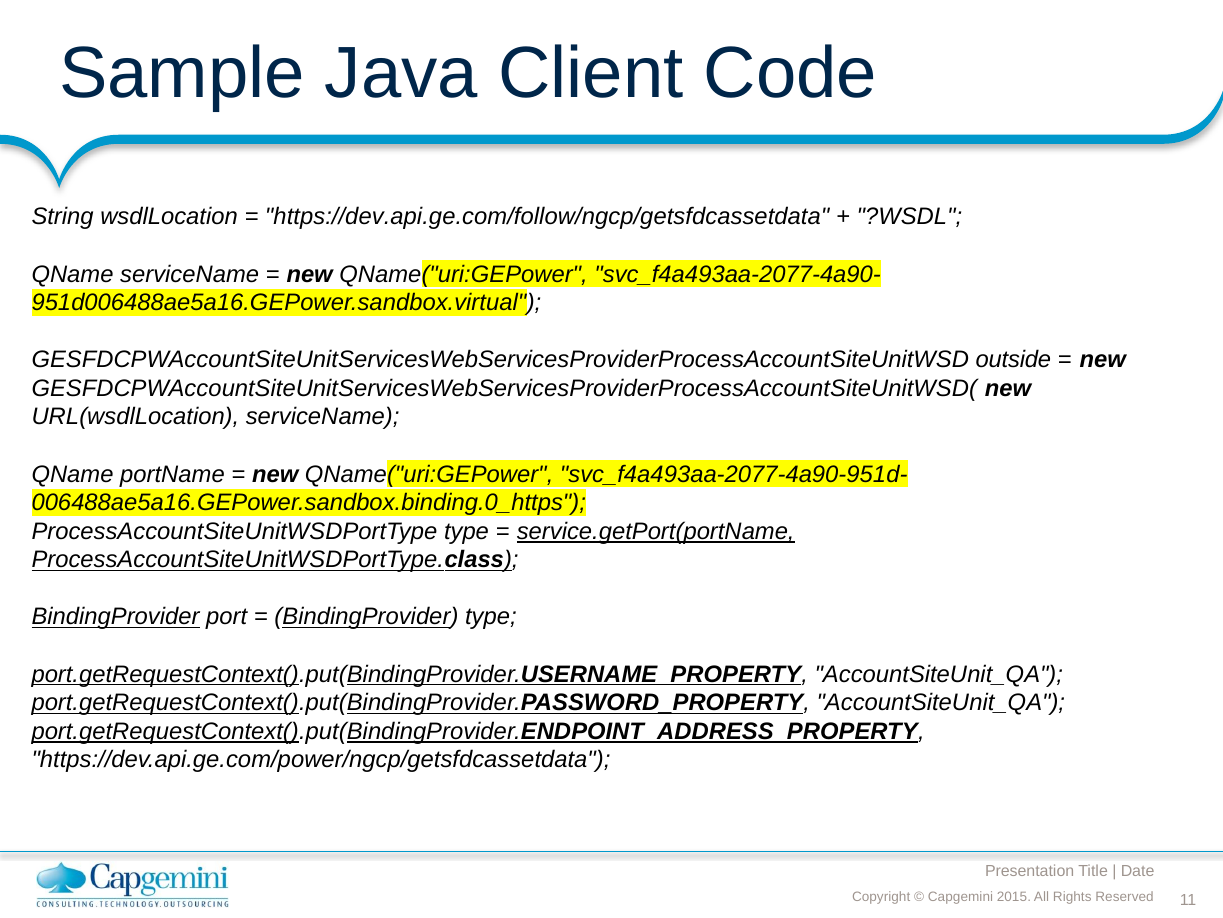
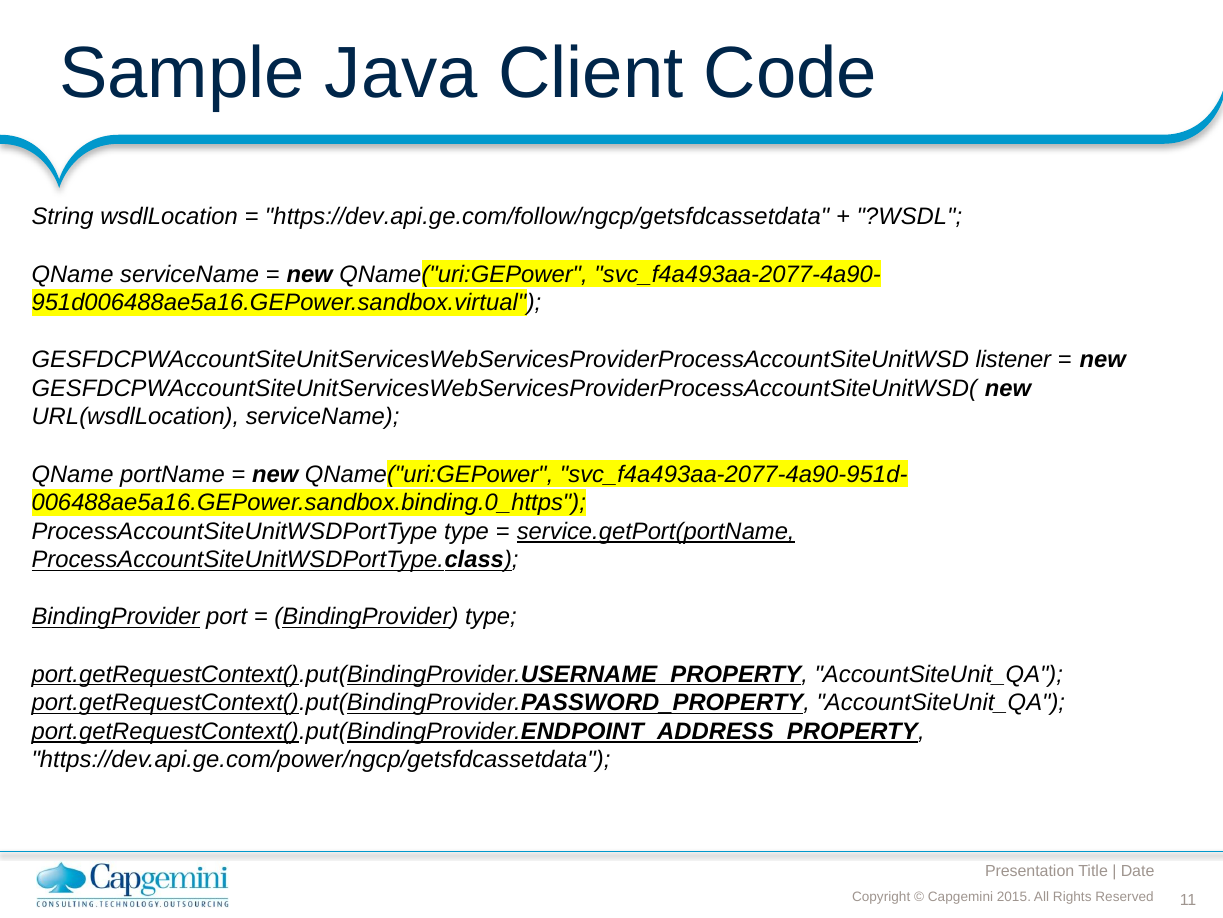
outside: outside -> listener
